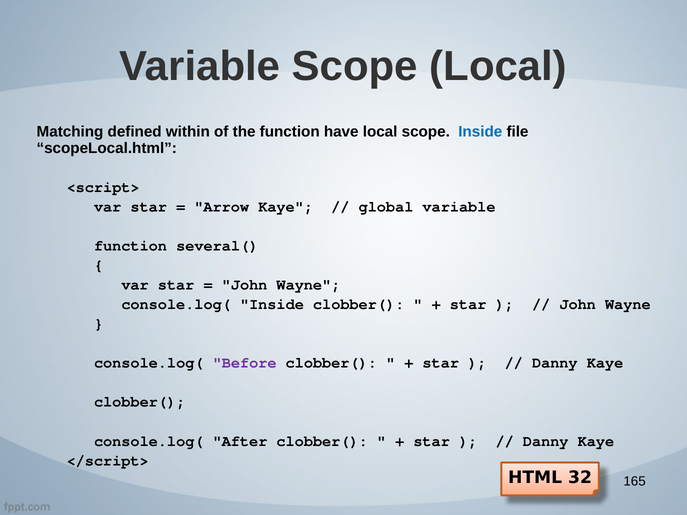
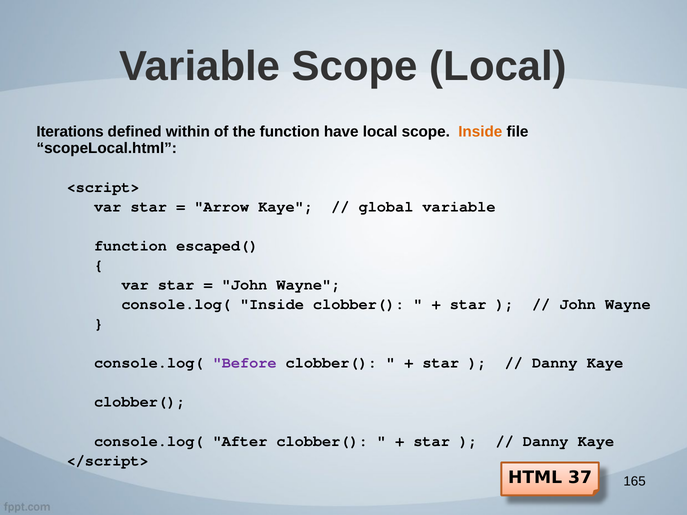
Matching: Matching -> Iterations
Inside at (480, 132) colour: blue -> orange
several(: several( -> escaped(
32: 32 -> 37
